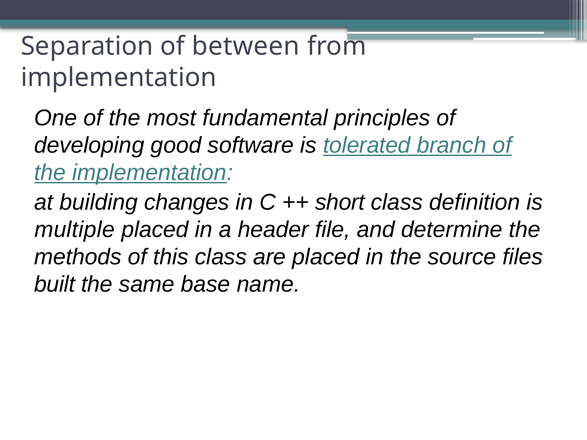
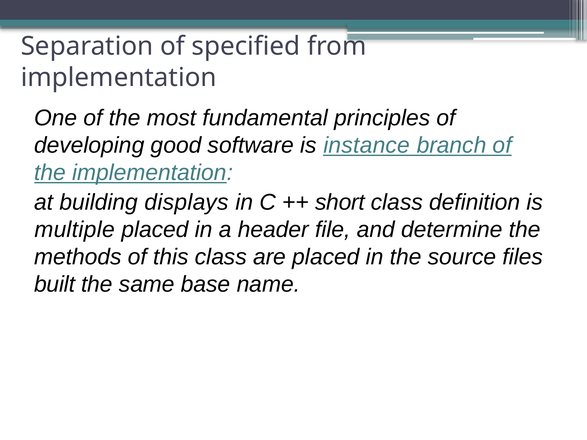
between: between -> specified
tolerated: tolerated -> instance
changes: changes -> displays
